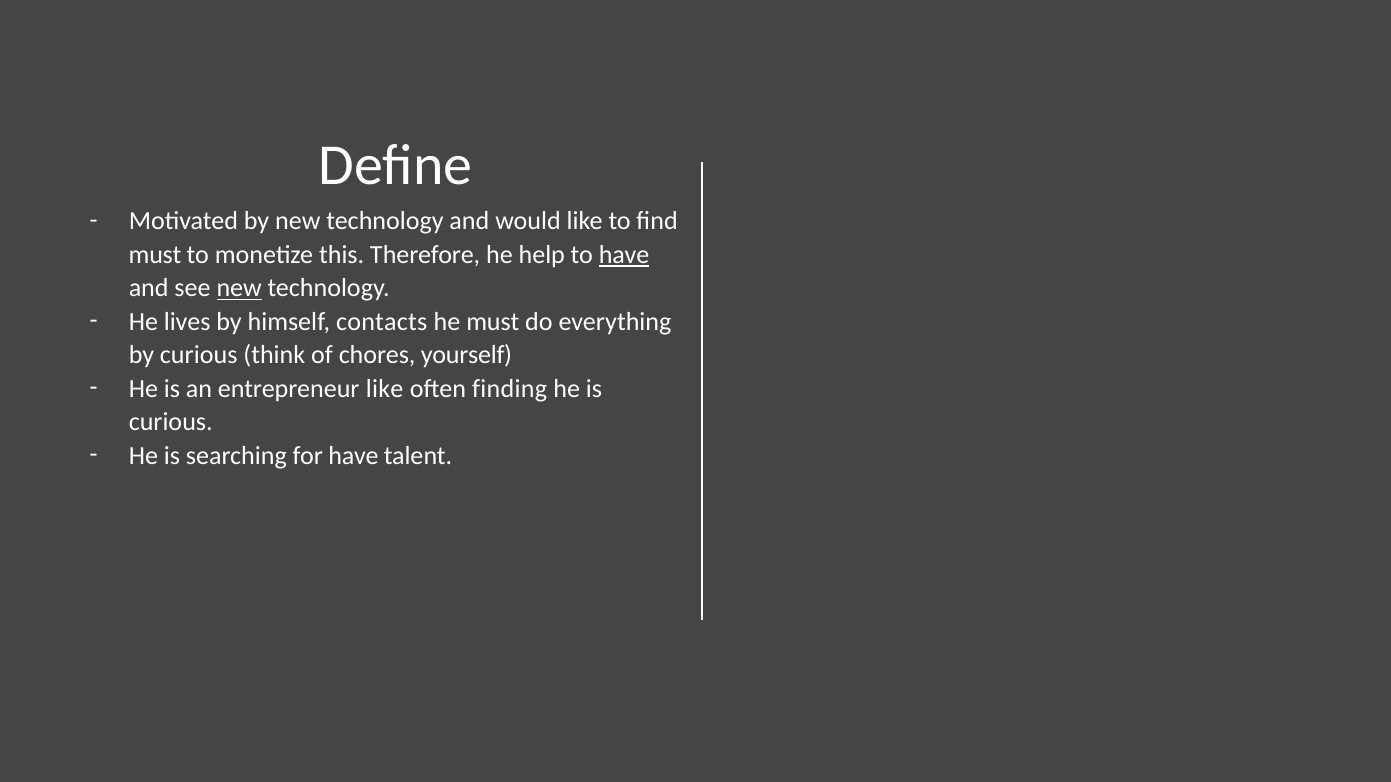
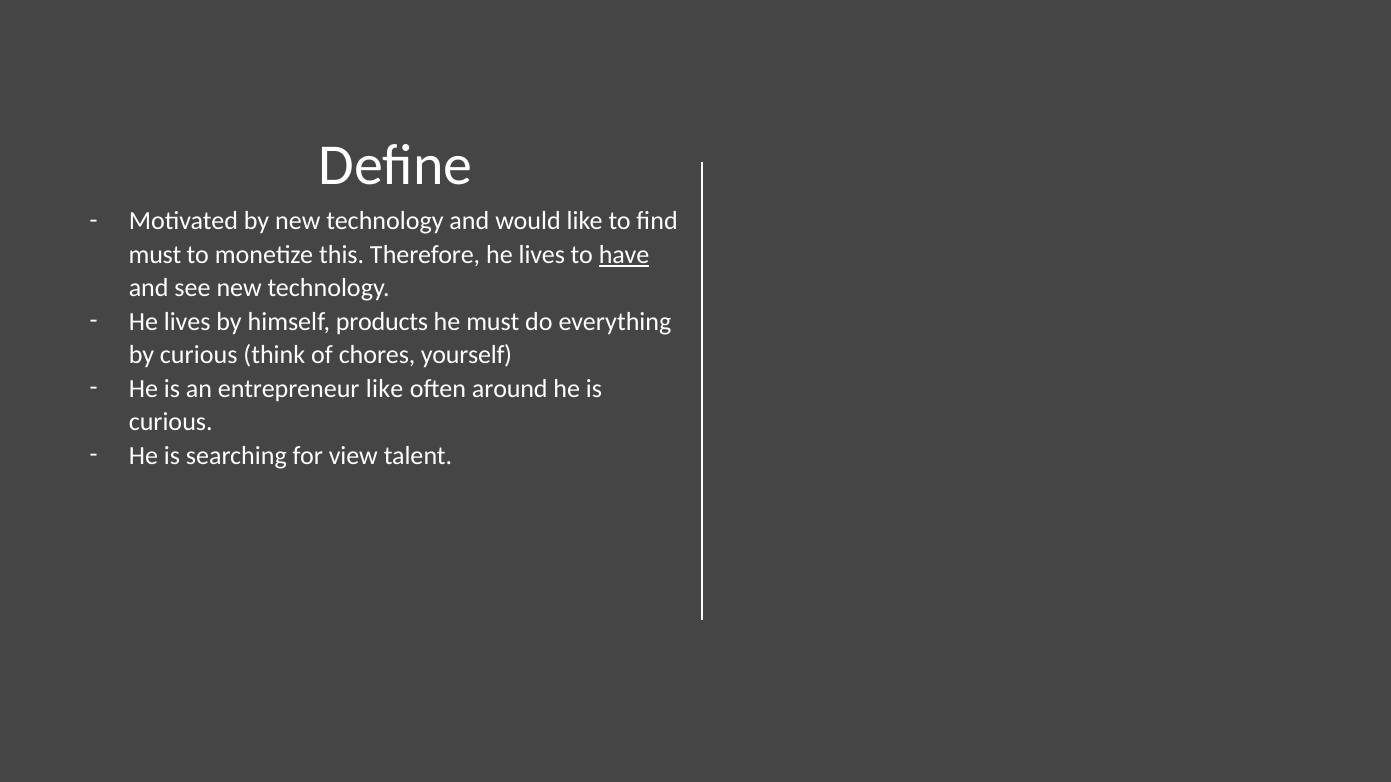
Therefore he help: help -> lives
new at (239, 288) underline: present -> none
contacts: contacts -> products
finding: finding -> around
for have: have -> view
